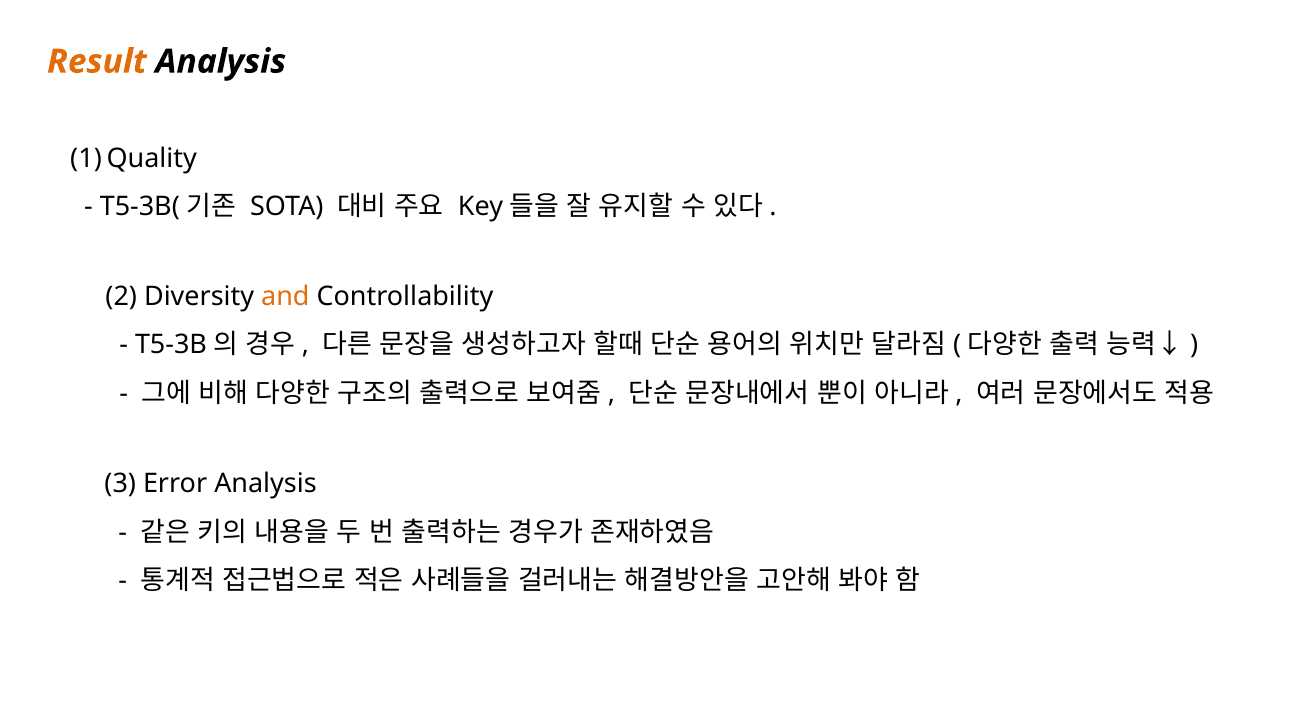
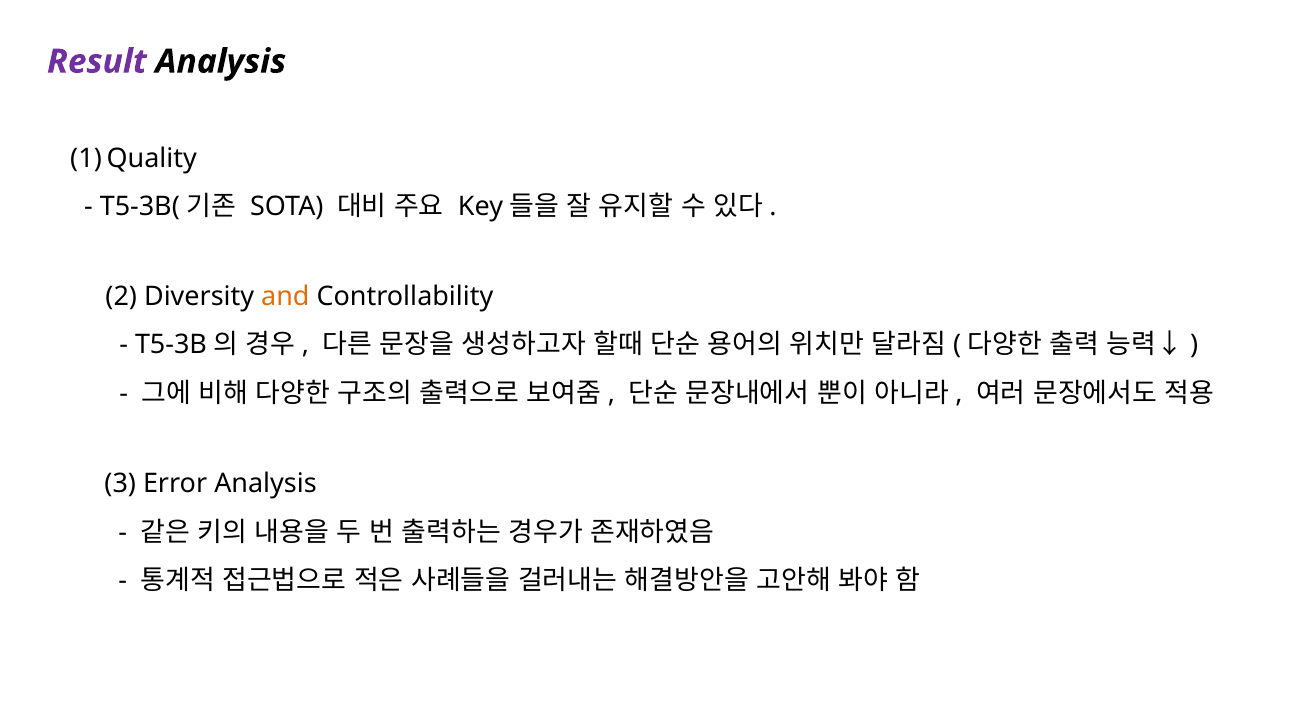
Result colour: orange -> purple
